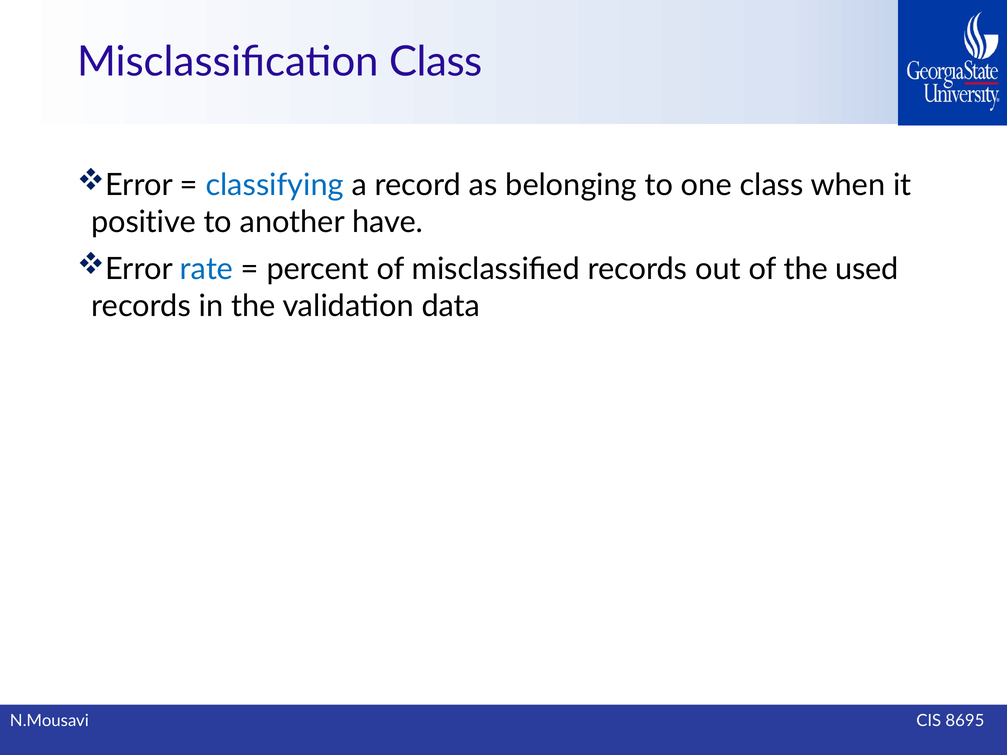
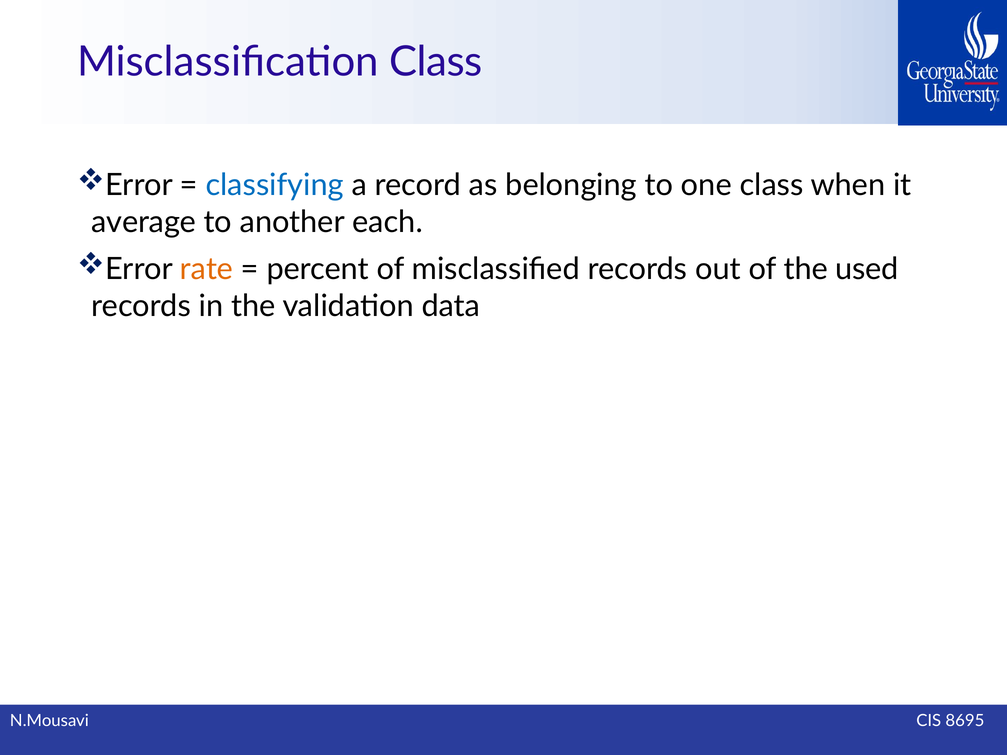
positive: positive -> average
have: have -> each
rate colour: blue -> orange
